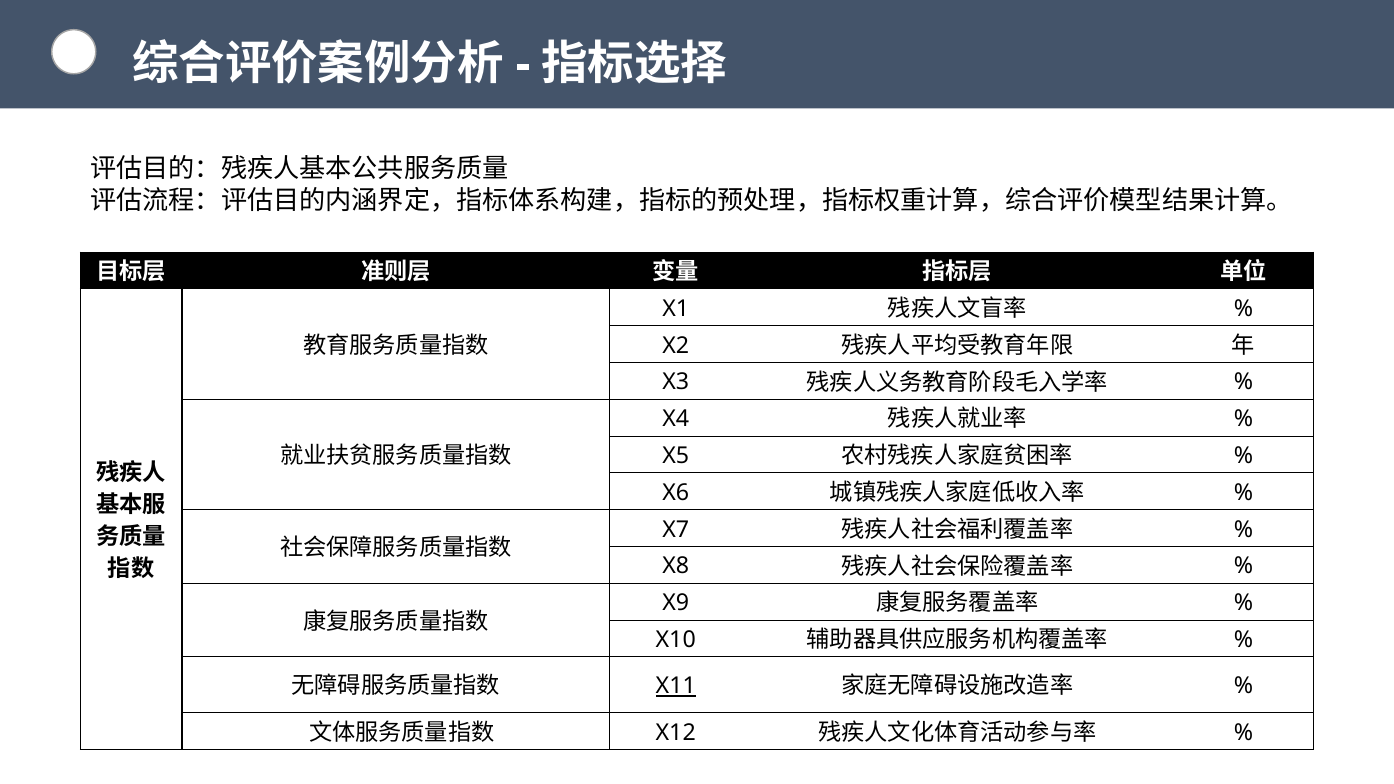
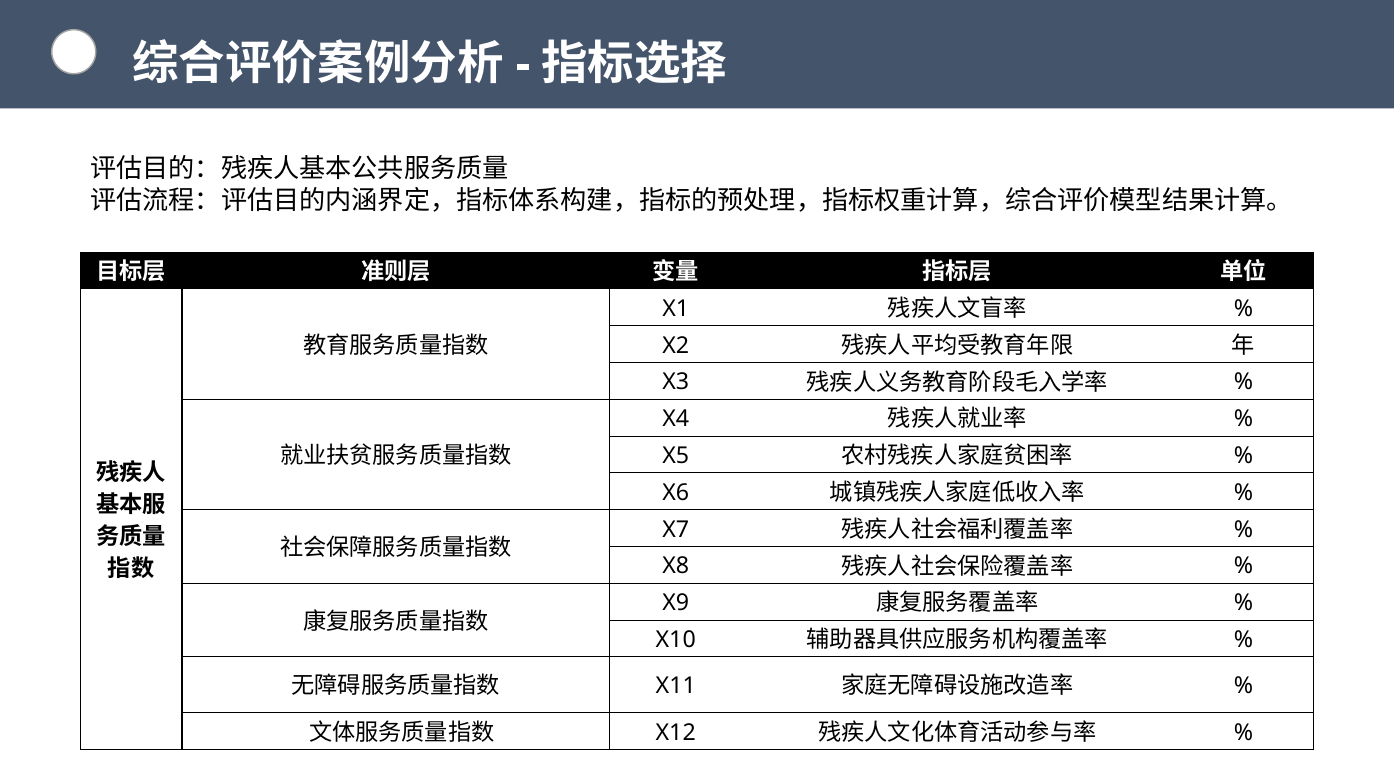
X11 underline: present -> none
